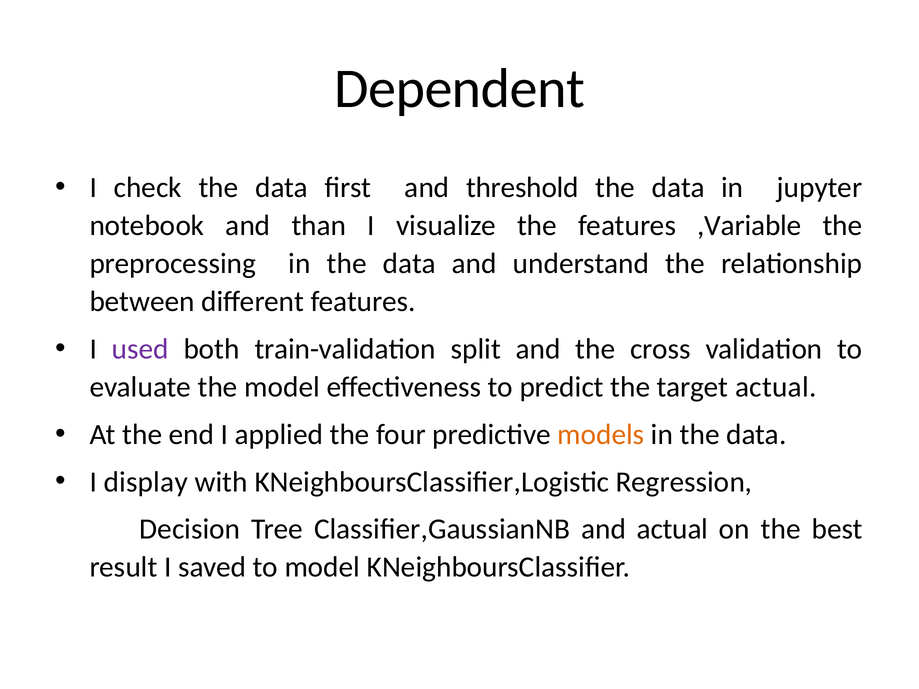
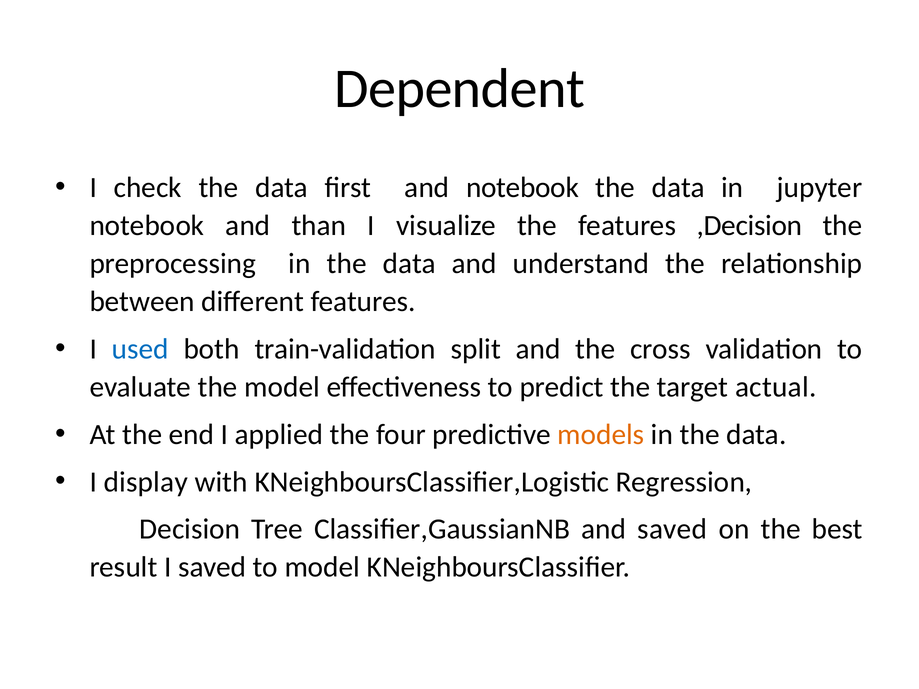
and threshold: threshold -> notebook
,Variable: ,Variable -> ,Decision
used colour: purple -> blue
and actual: actual -> saved
